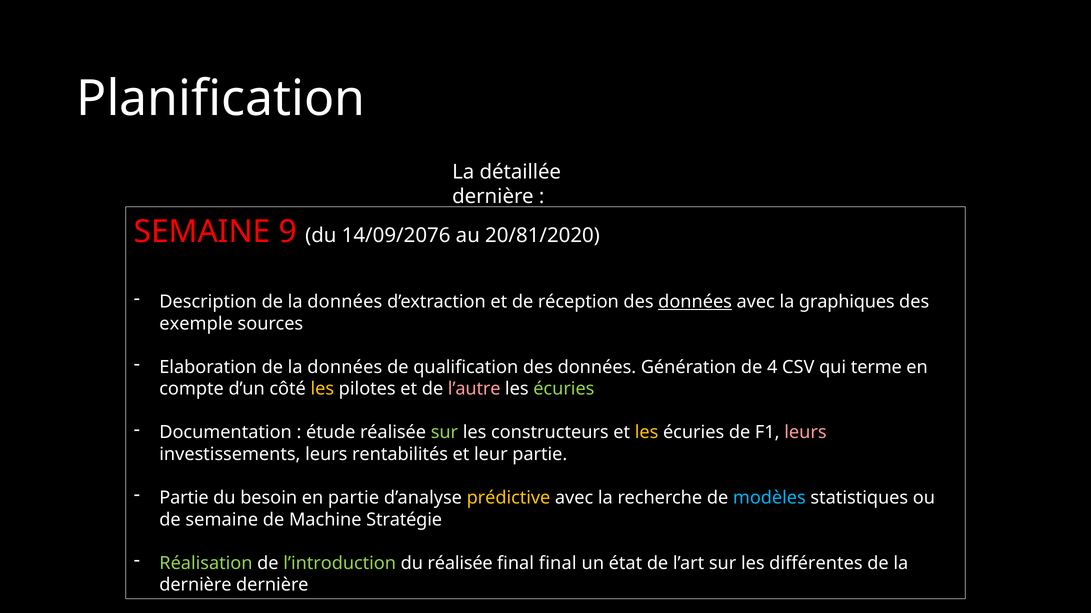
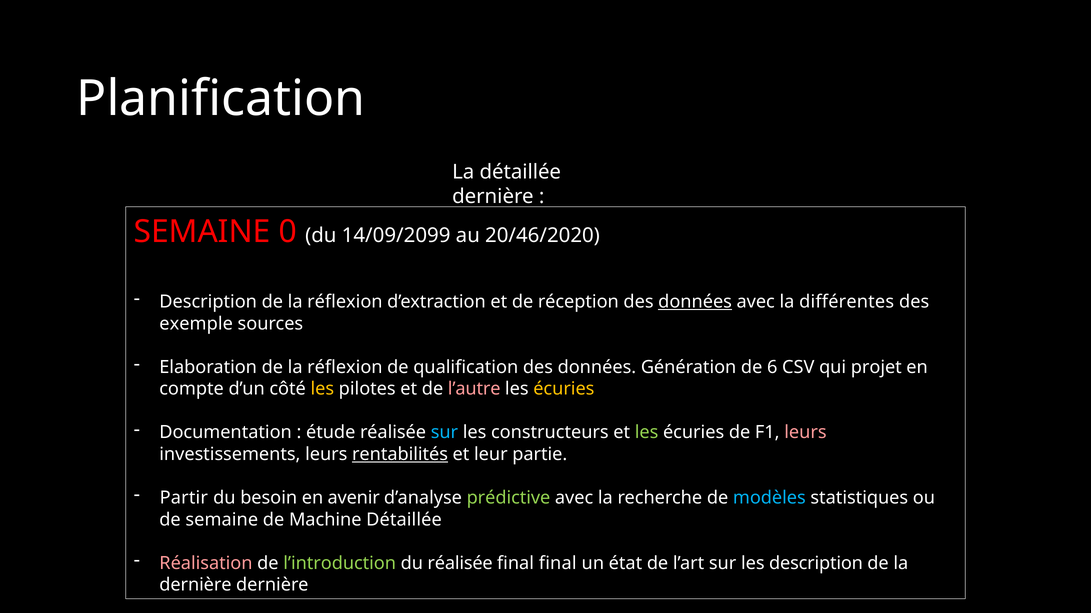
9: 9 -> 0
14/09/2076: 14/09/2076 -> 14/09/2099
20/81/2020: 20/81/2020 -> 20/46/2020
données at (345, 302): données -> réflexion
graphiques: graphiques -> différentes
Elaboration de la données: données -> réflexion
4: 4 -> 6
terme: terme -> projet
écuries at (564, 389) colour: light green -> yellow
sur at (444, 433) colour: light green -> light blue
les at (647, 433) colour: yellow -> light green
rentabilités underline: none -> present
Partie at (184, 498): Partie -> Partir
en partie: partie -> avenir
prédictive colour: yellow -> light green
Machine Stratégie: Stratégie -> Détaillée
Réalisation colour: light green -> pink
les différentes: différentes -> description
